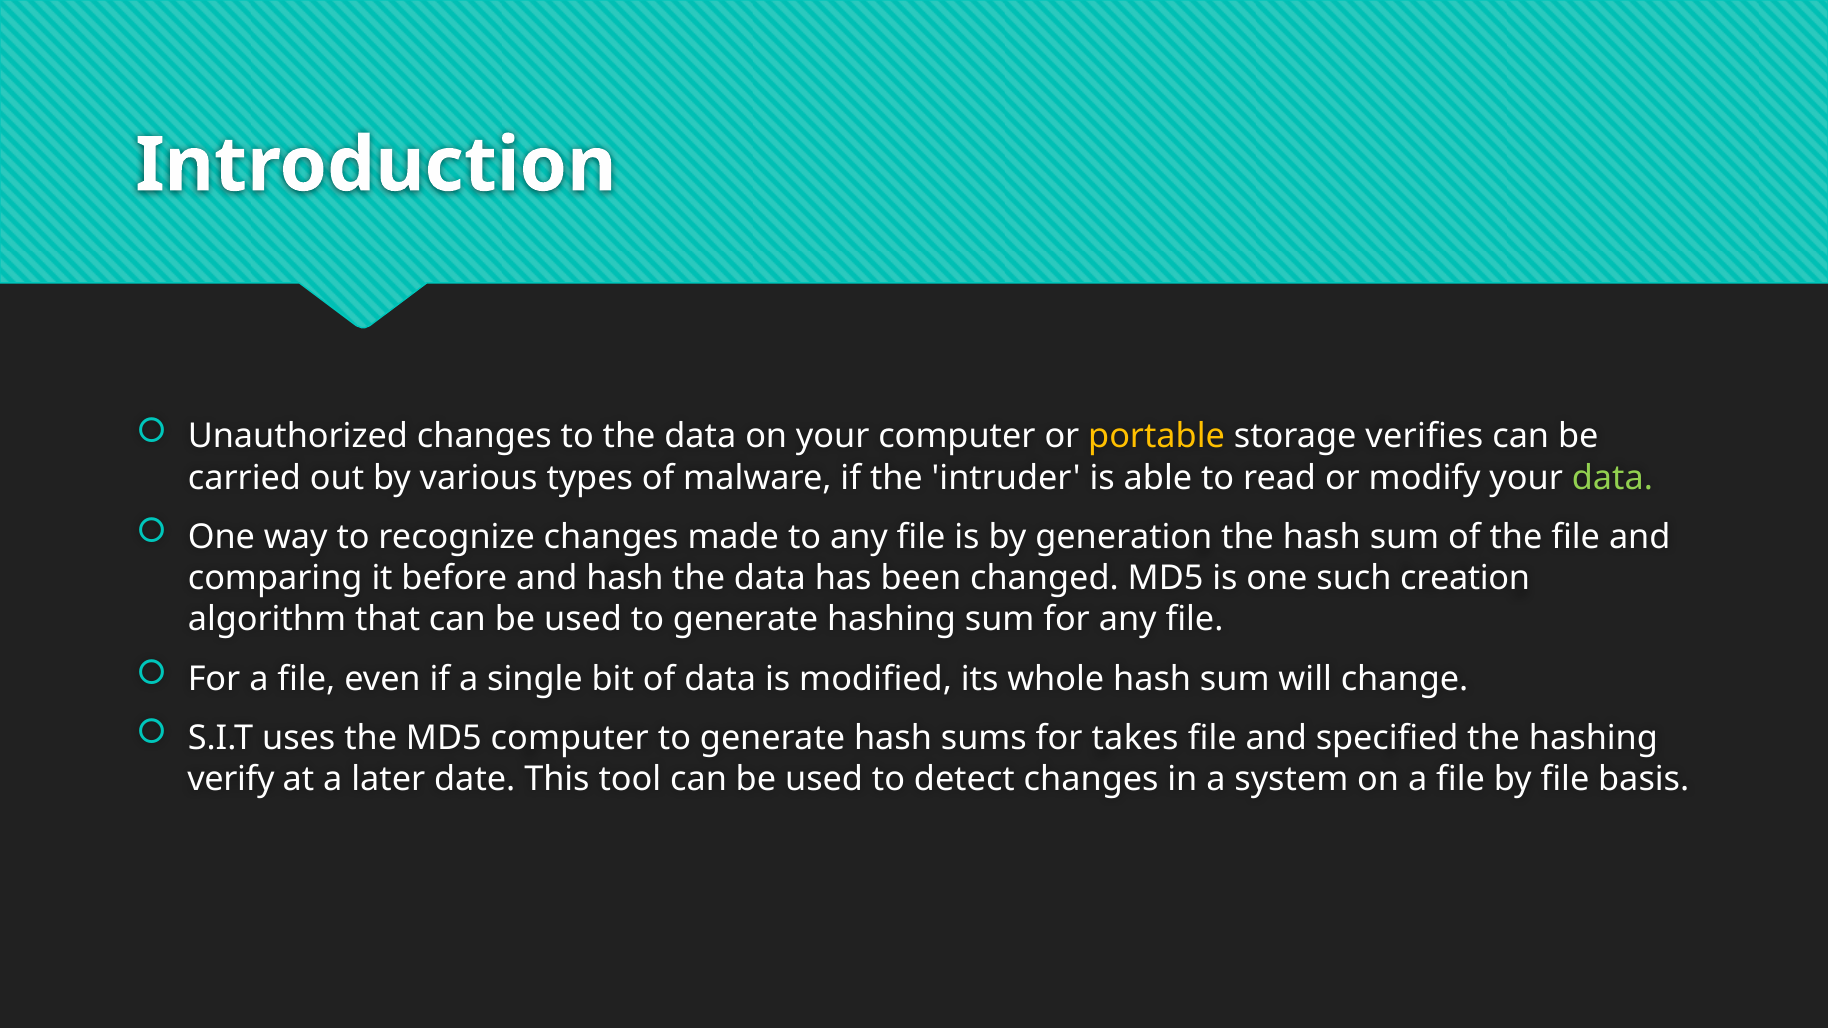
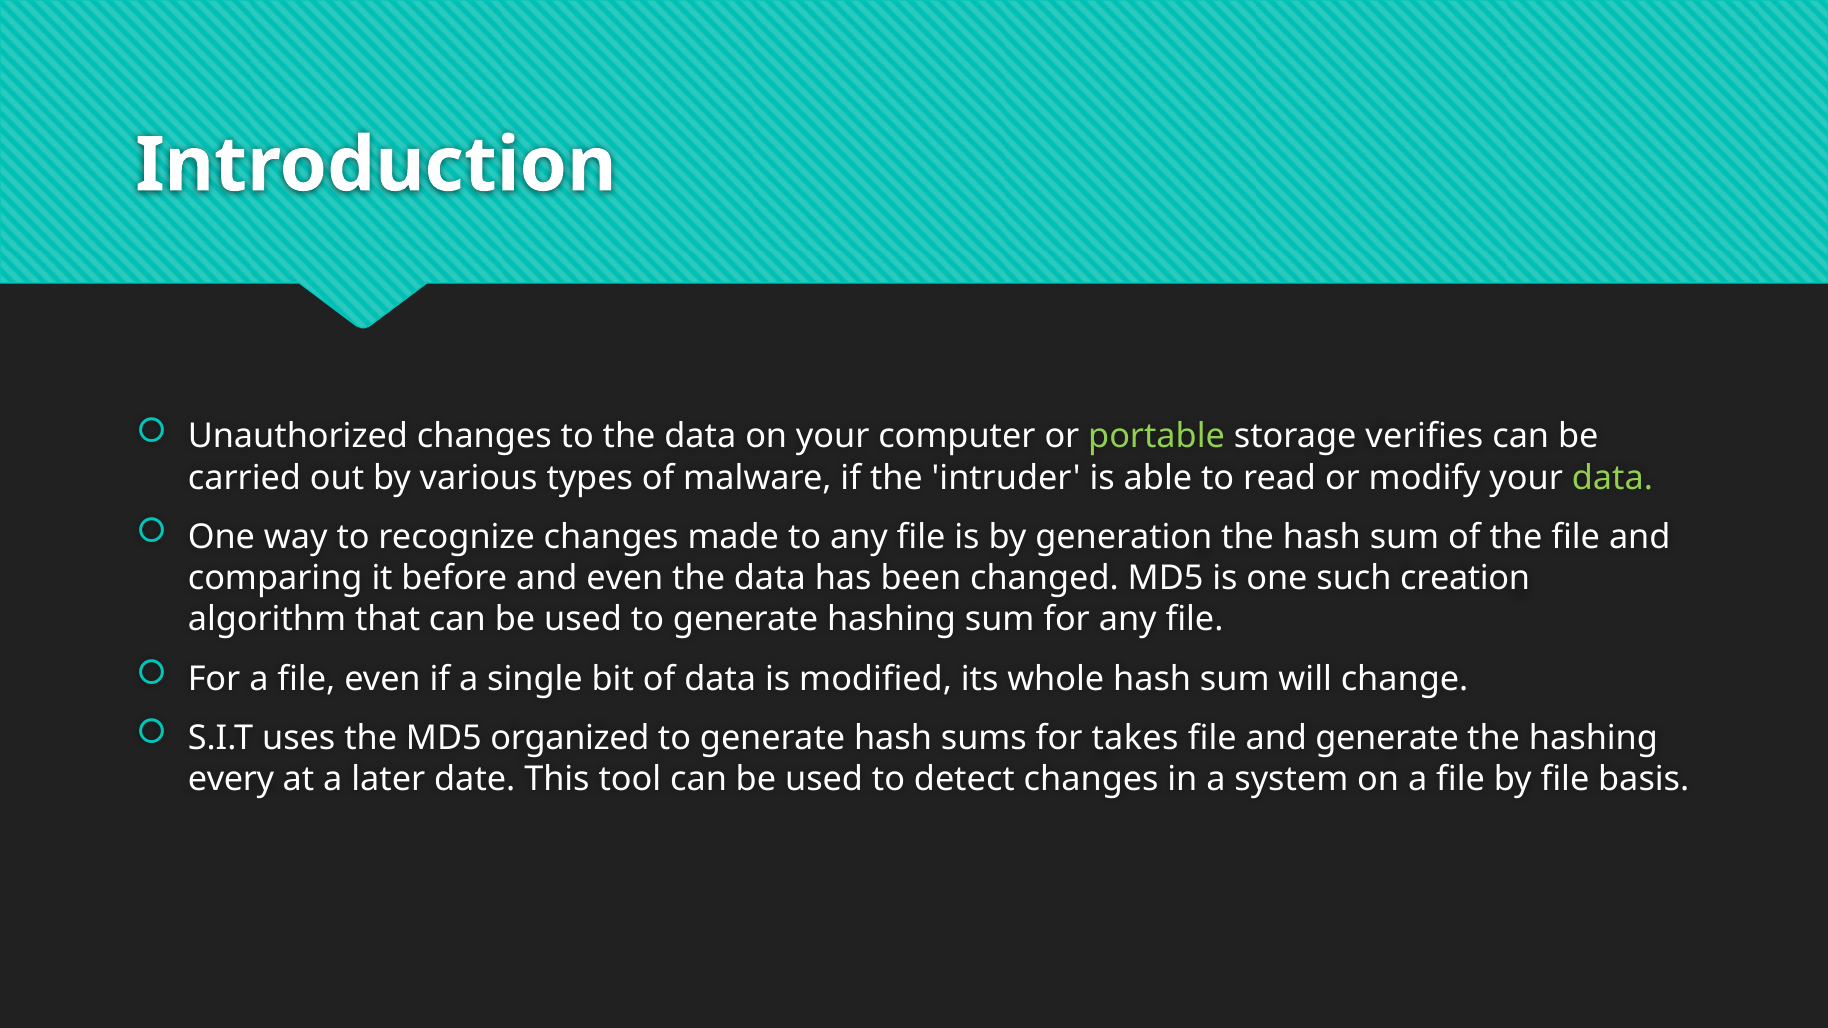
portable colour: yellow -> light green
and hash: hash -> even
MD5 computer: computer -> organized
and specified: specified -> generate
verify: verify -> every
